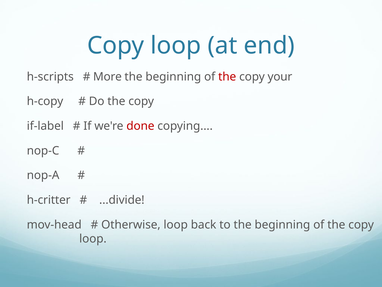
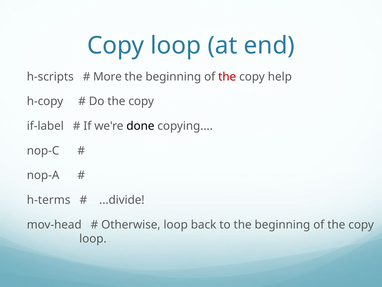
your: your -> help
done colour: red -> black
h-critter: h-critter -> h-terms
